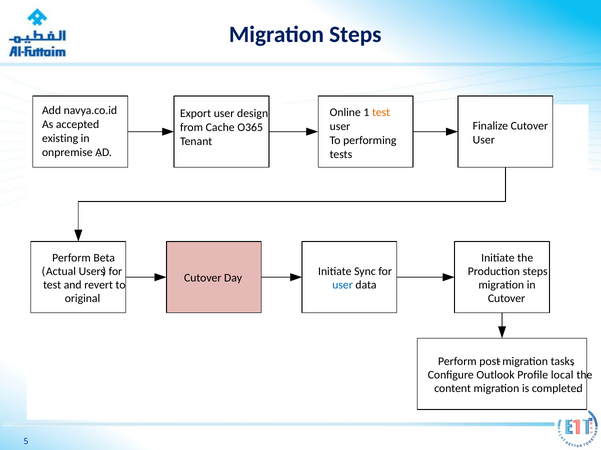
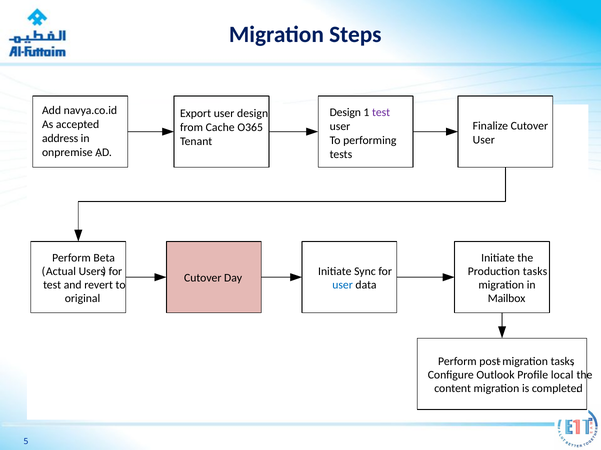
Online at (345, 113): Online -> Design
test at (381, 113) colour: orange -> purple
existing: existing -> address
Production steps: steps -> tasks
Cutover at (507, 299): Cutover -> Mailbox
